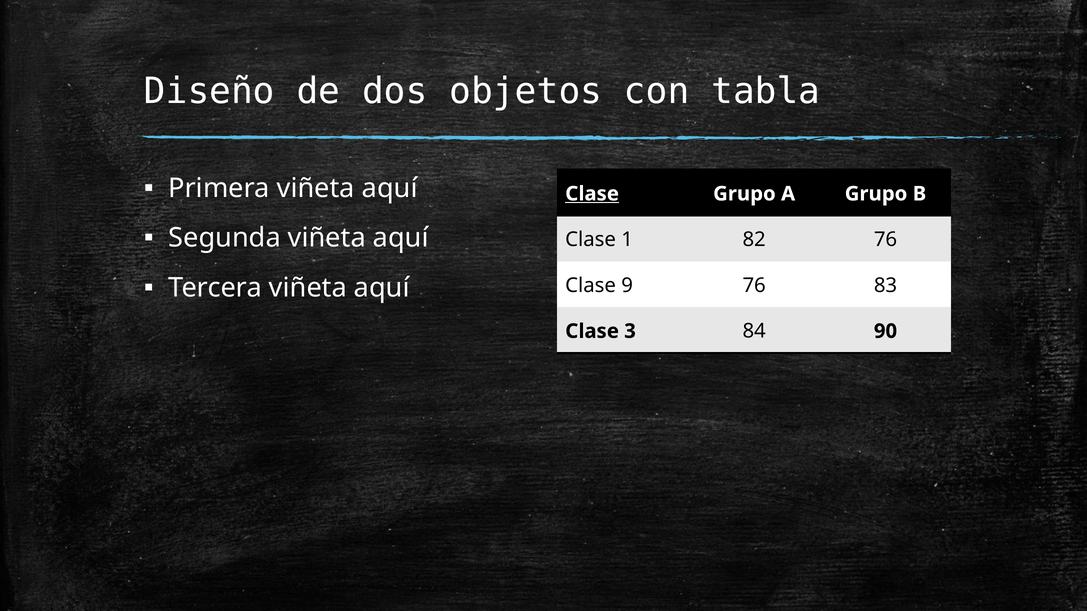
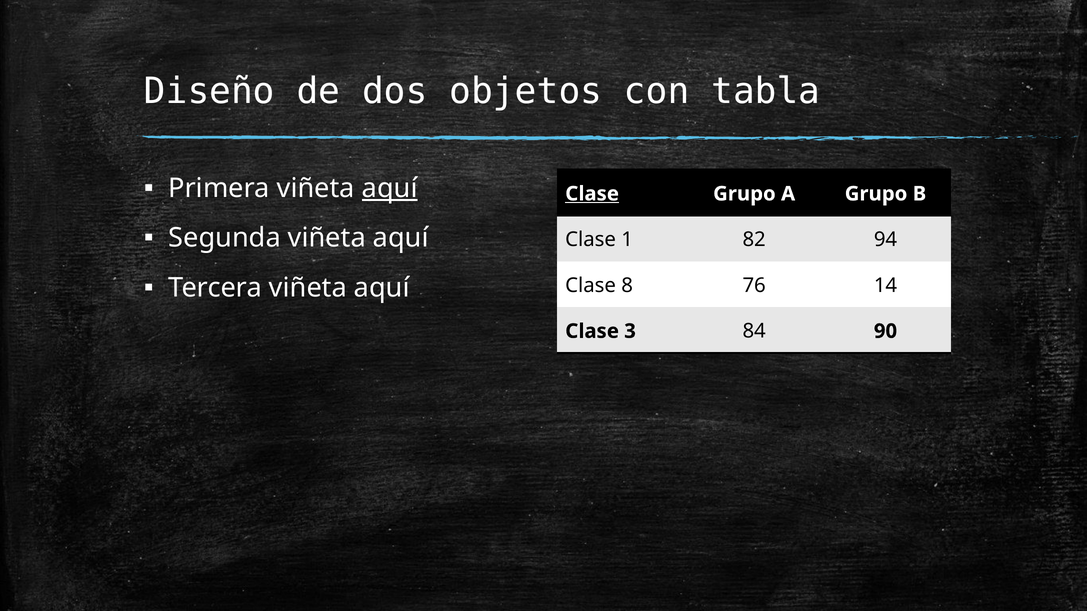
aquí at (390, 189) underline: none -> present
82 76: 76 -> 94
9: 9 -> 8
83: 83 -> 14
